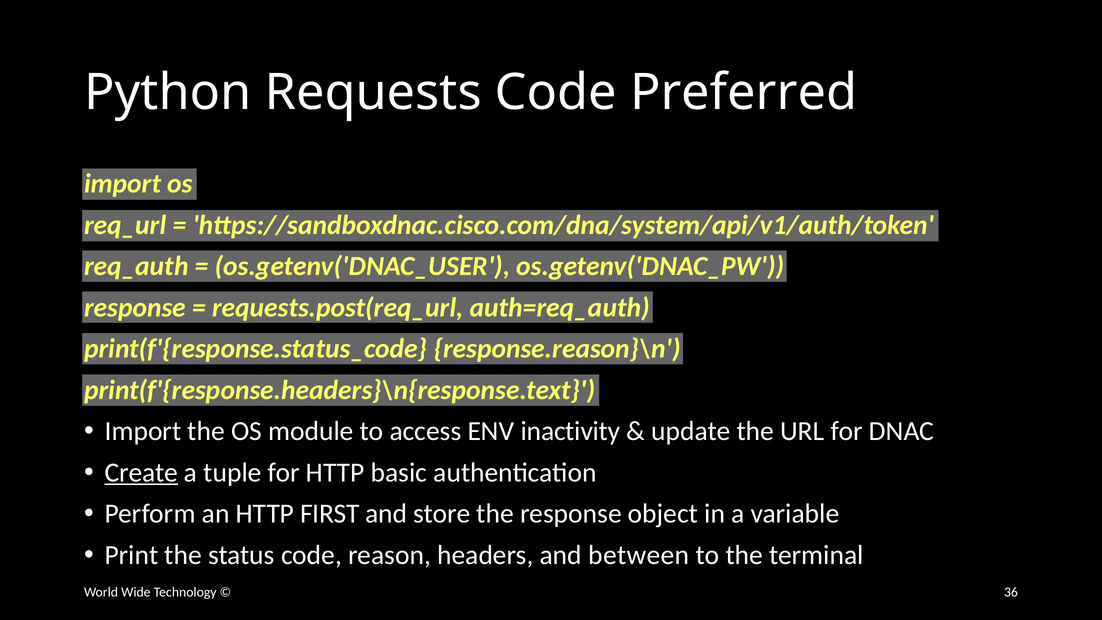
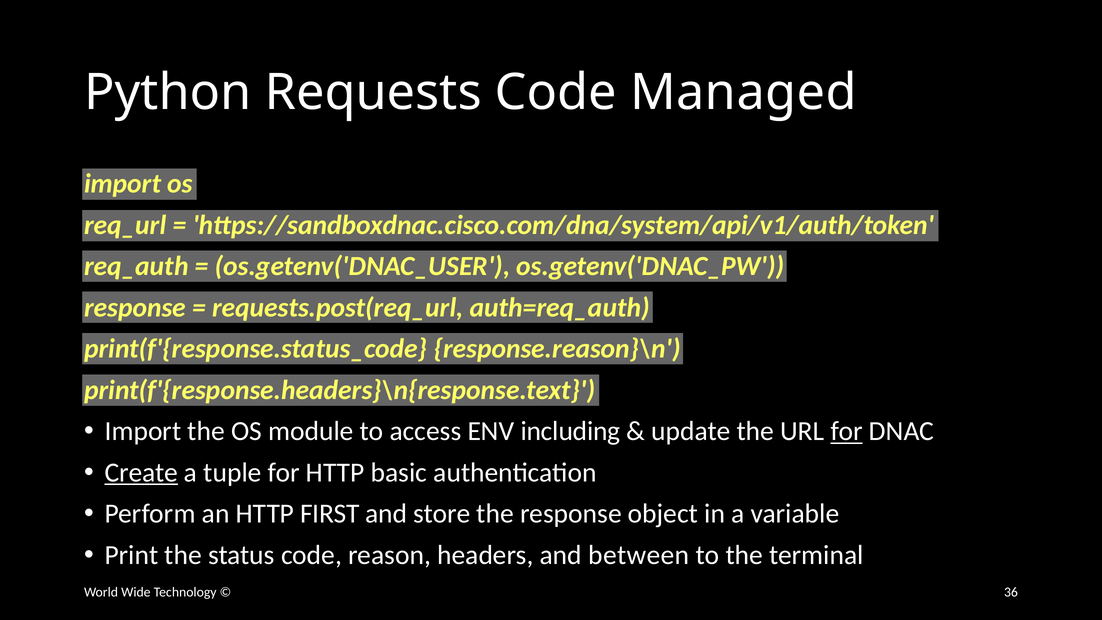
Preferred: Preferred -> Managed
inactivity: inactivity -> including
for at (847, 431) underline: none -> present
